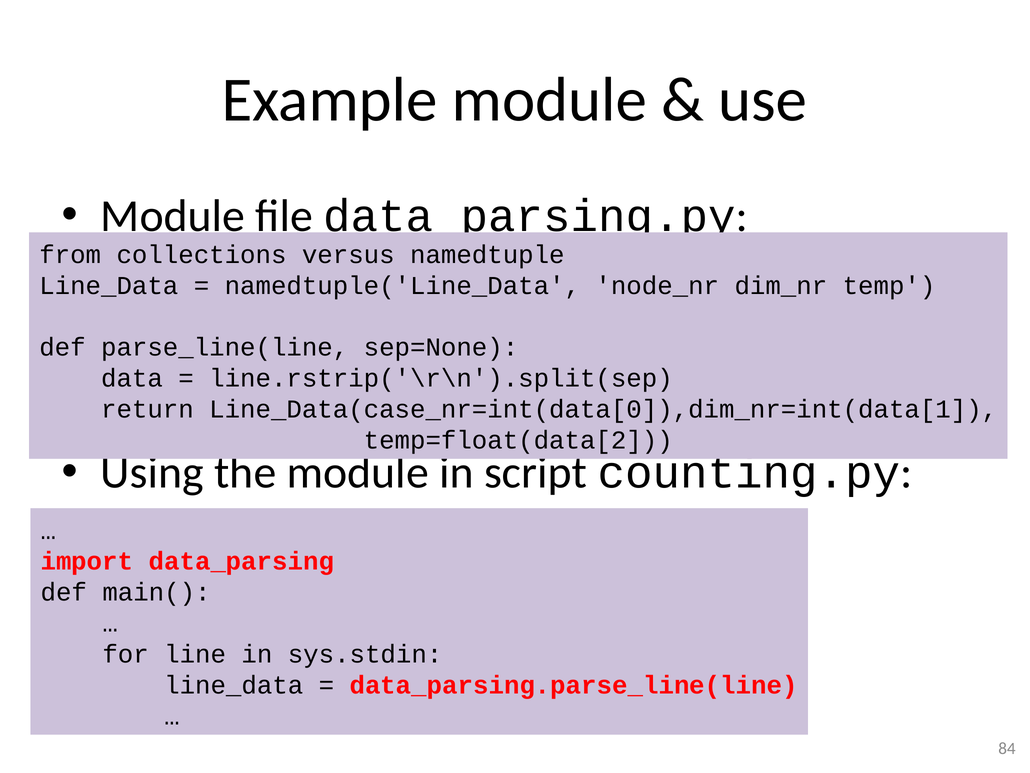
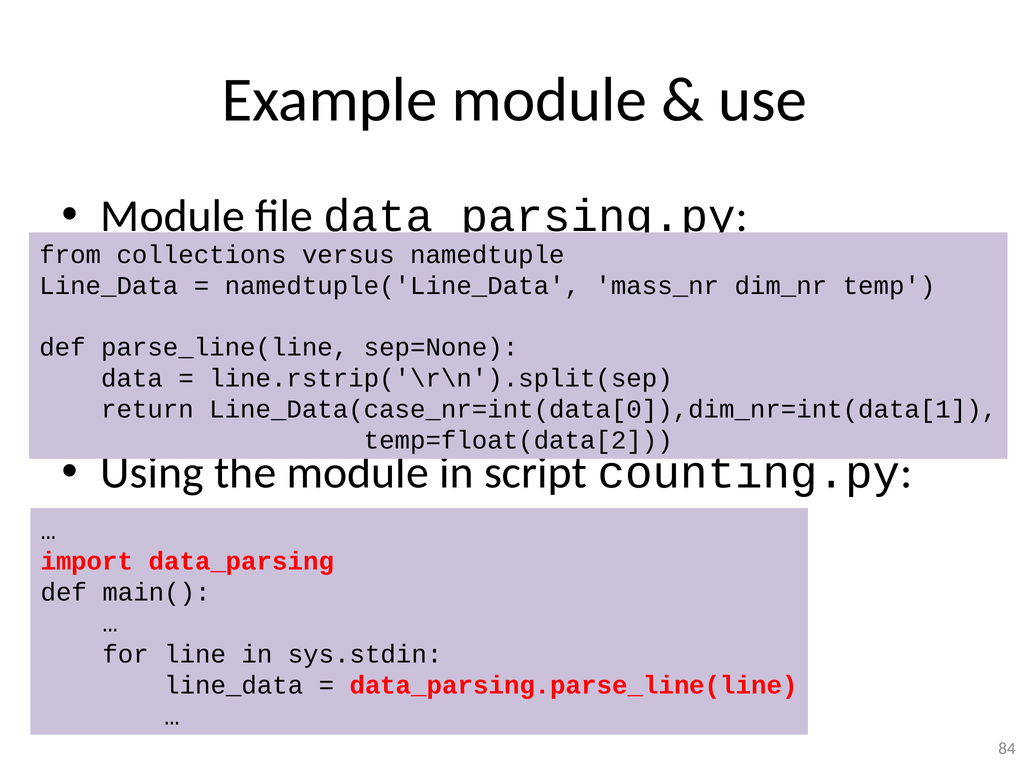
node_nr: node_nr -> mass_nr
